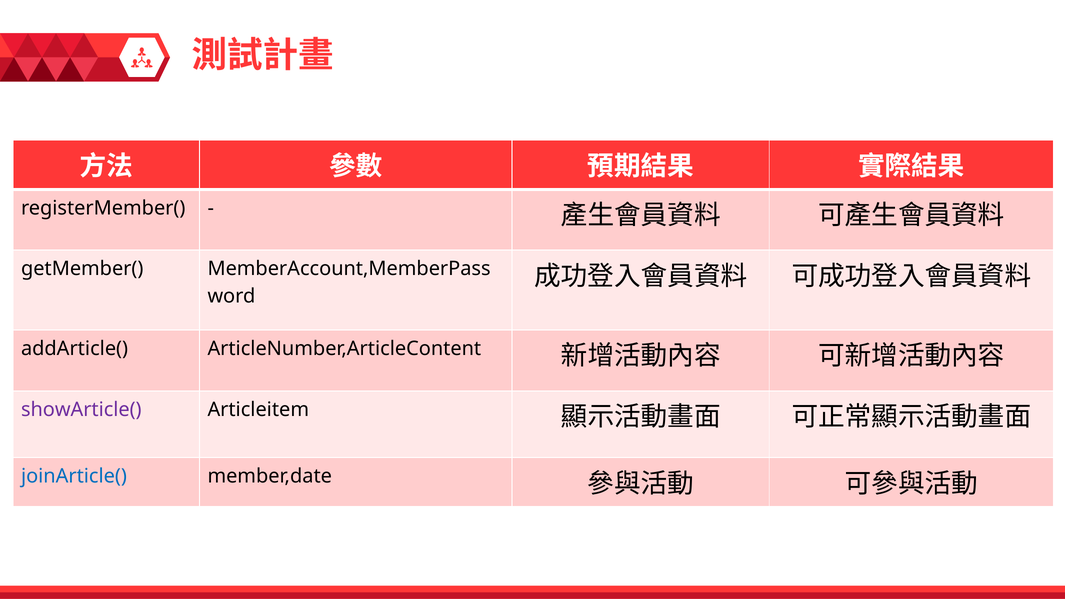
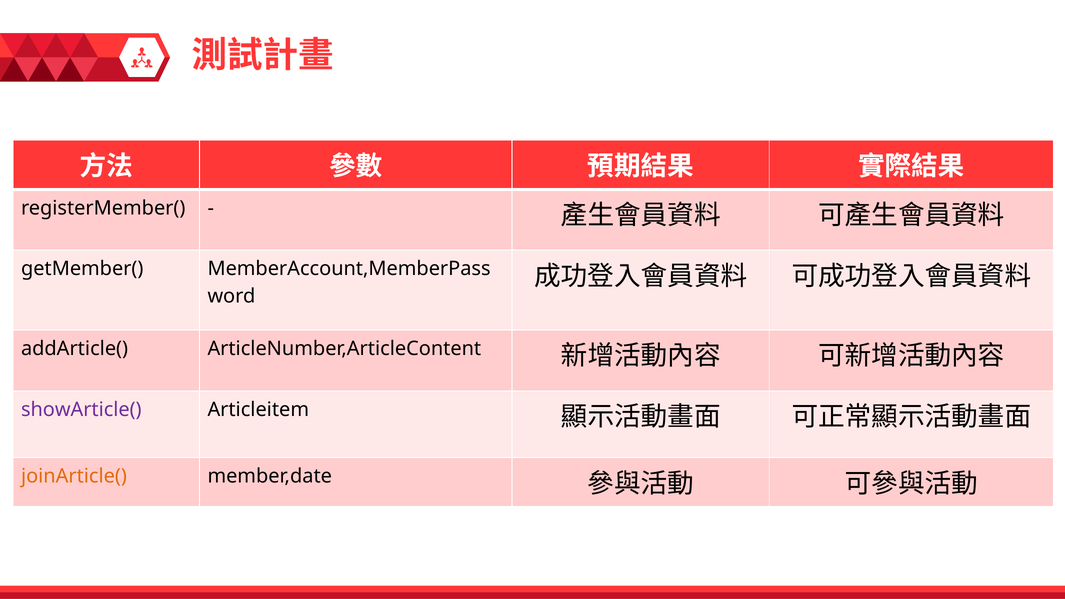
joinArticle( colour: blue -> orange
